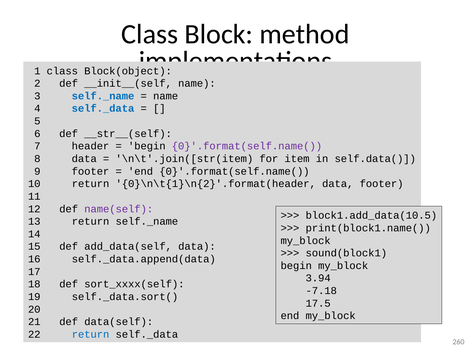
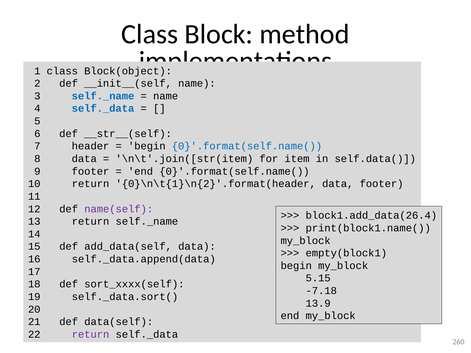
0}'.format(self.name( at (247, 146) colour: purple -> blue
block1.add_data(10.5: block1.add_data(10.5 -> block1.add_data(26.4
sound(block1: sound(block1 -> empty(block1
3.94: 3.94 -> 5.15
17.5: 17.5 -> 13.9
return at (91, 335) colour: blue -> purple
